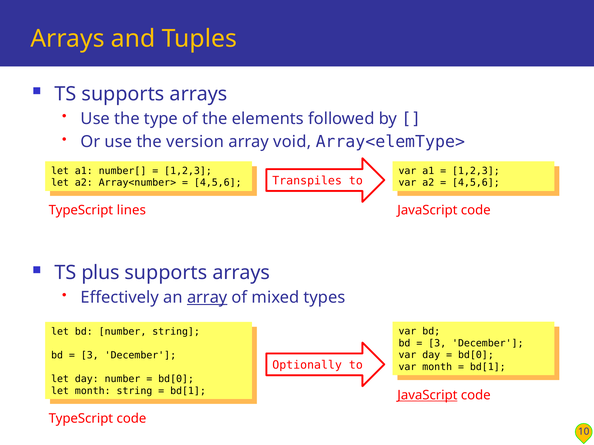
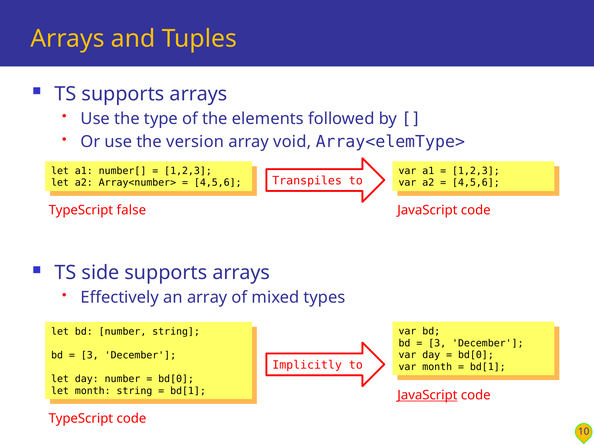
lines: lines -> false
plus: plus -> side
array at (207, 298) underline: present -> none
Optionally: Optionally -> Implicitly
